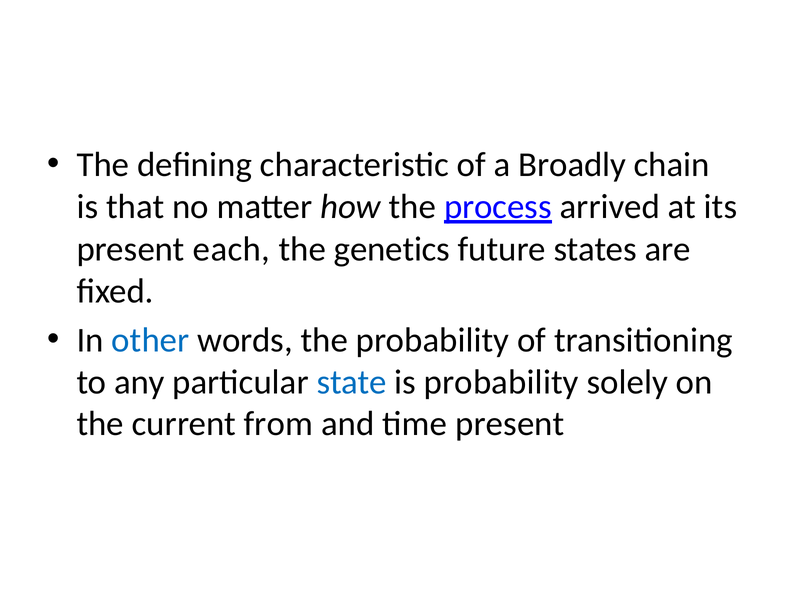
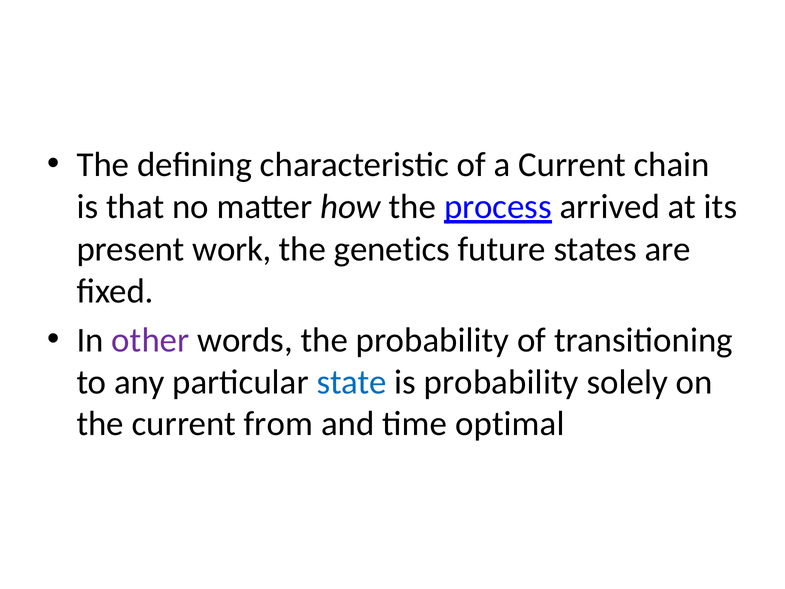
a Broadly: Broadly -> Current
each: each -> work
other colour: blue -> purple
time present: present -> optimal
